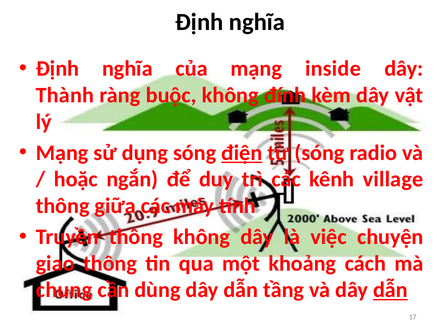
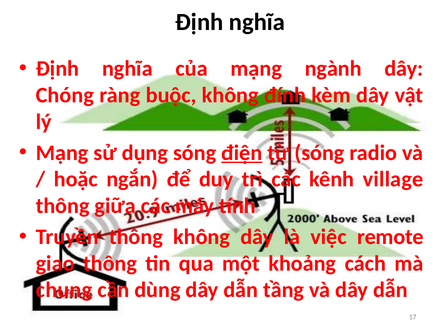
inside: inside -> ngành
Thành: Thành -> Chóng
chuyện: chuyện -> remote
dẫn at (390, 290) underline: present -> none
